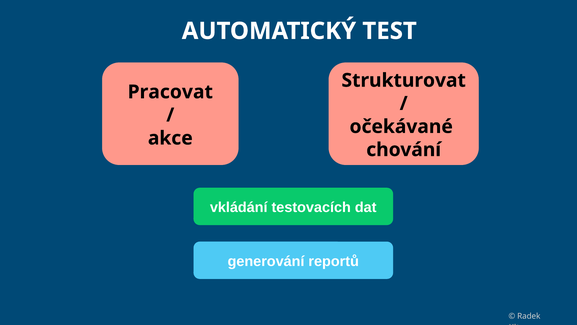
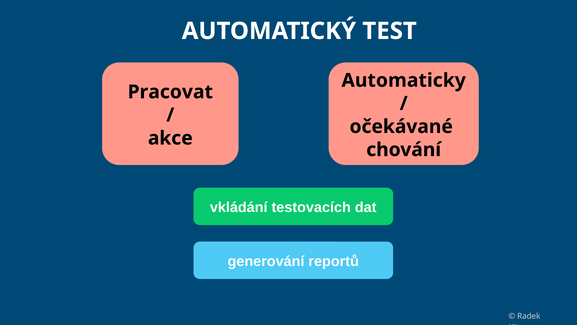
Strukturovat: Strukturovat -> Automaticky
